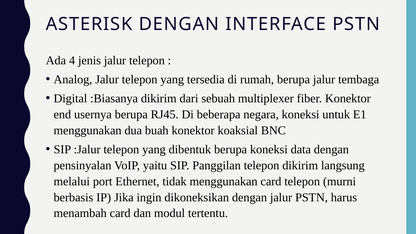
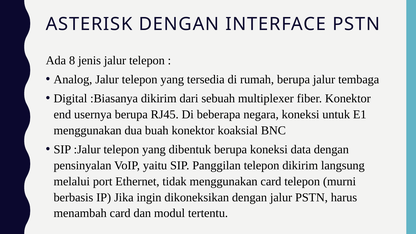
4: 4 -> 8
